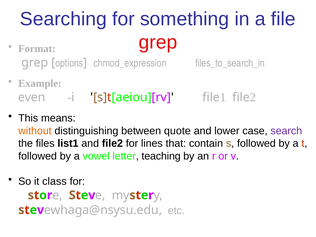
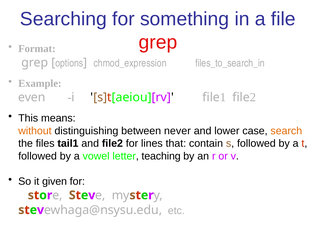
quote: quote -> never
search colour: purple -> orange
list1: list1 -> tail1
class: class -> given
